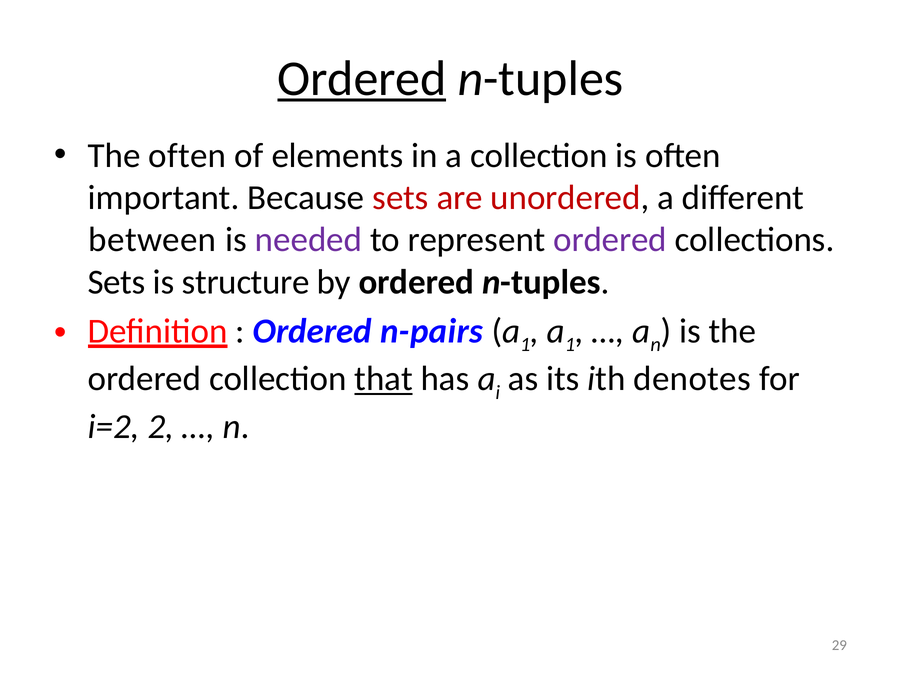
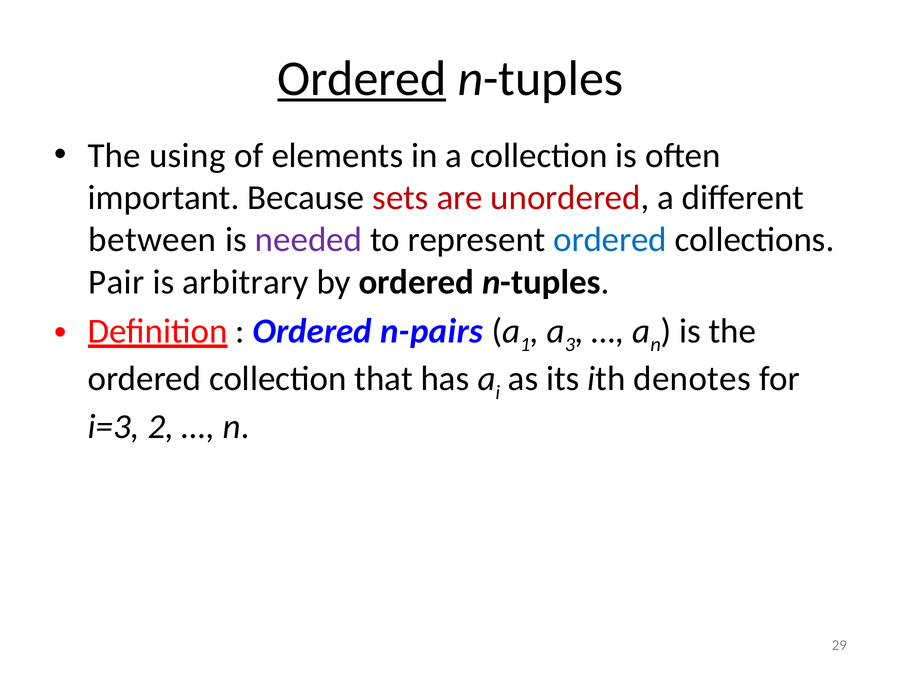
The often: often -> using
ordered at (610, 240) colour: purple -> blue
Sets at (117, 282): Sets -> Pair
structure: structure -> arbitrary
1 at (570, 345): 1 -> 3
that underline: present -> none
i=2: i=2 -> i=3
